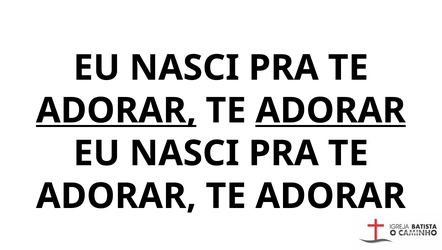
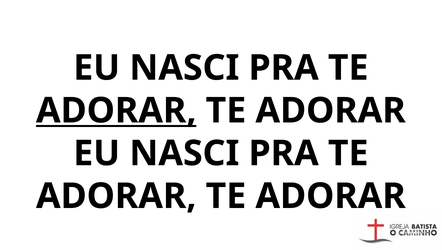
ADORAR at (331, 111) underline: present -> none
